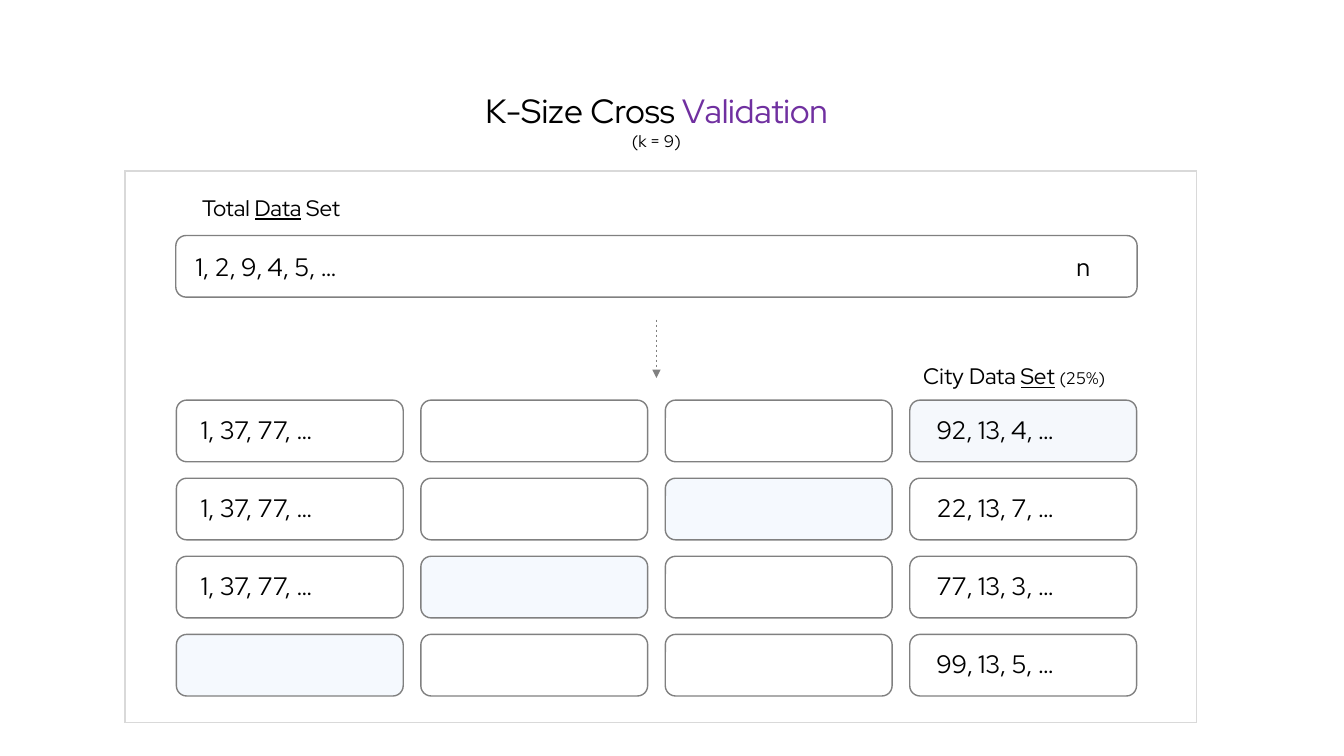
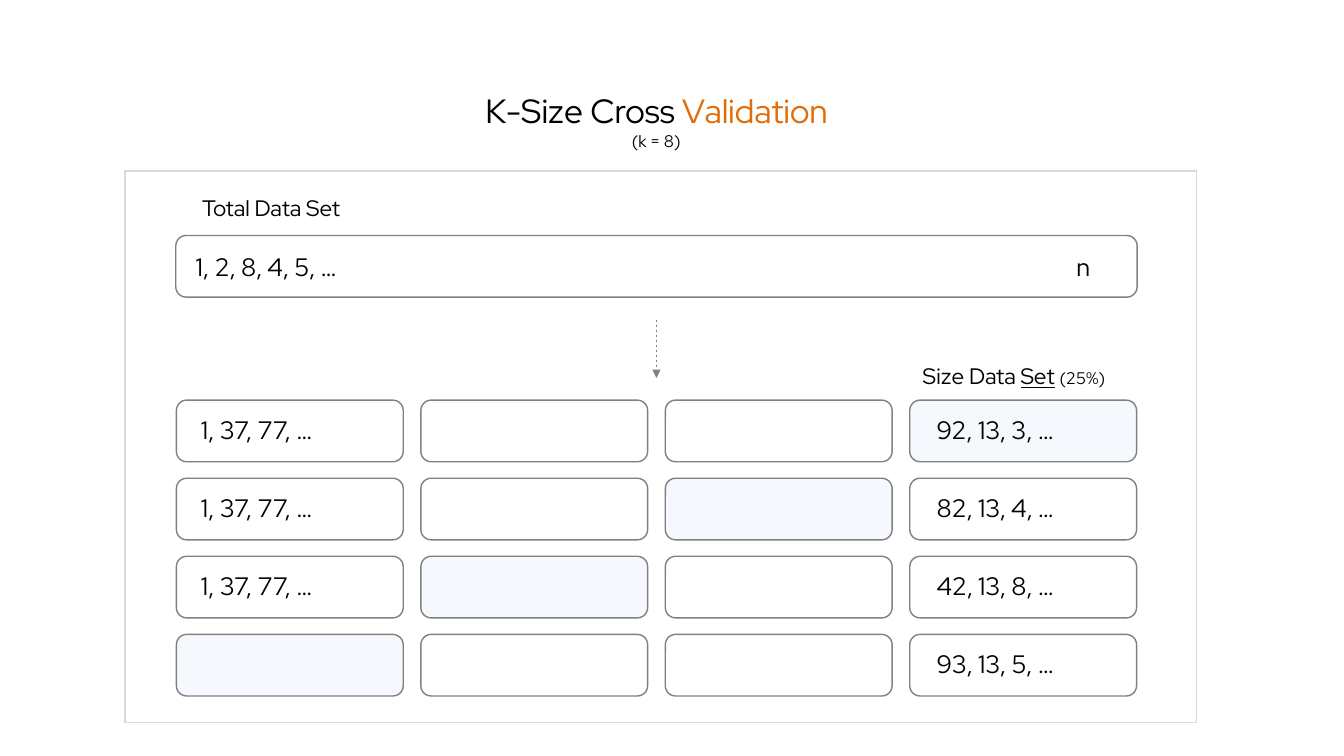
Validation colour: purple -> orange
9 at (672, 141): 9 -> 8
Data at (278, 209) underline: present -> none
2 9: 9 -> 8
City: City -> Size
13 4: 4 -> 3
22: 22 -> 82
13 7: 7 -> 4
77 at (955, 587): 77 -> 42
13 3: 3 -> 8
99: 99 -> 93
